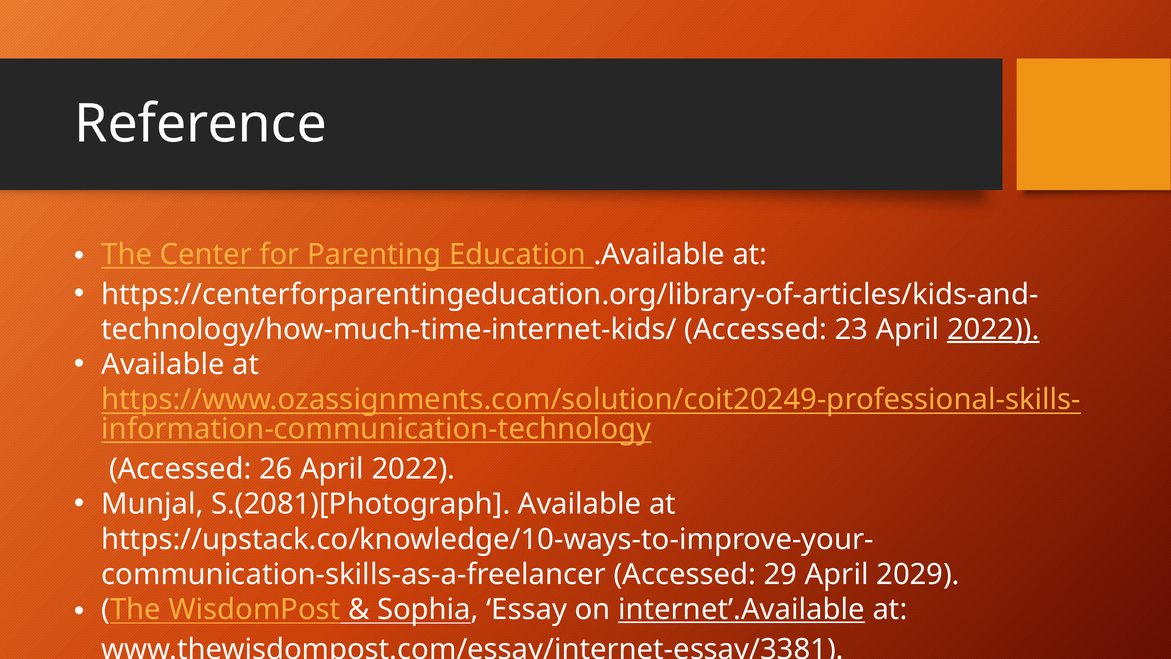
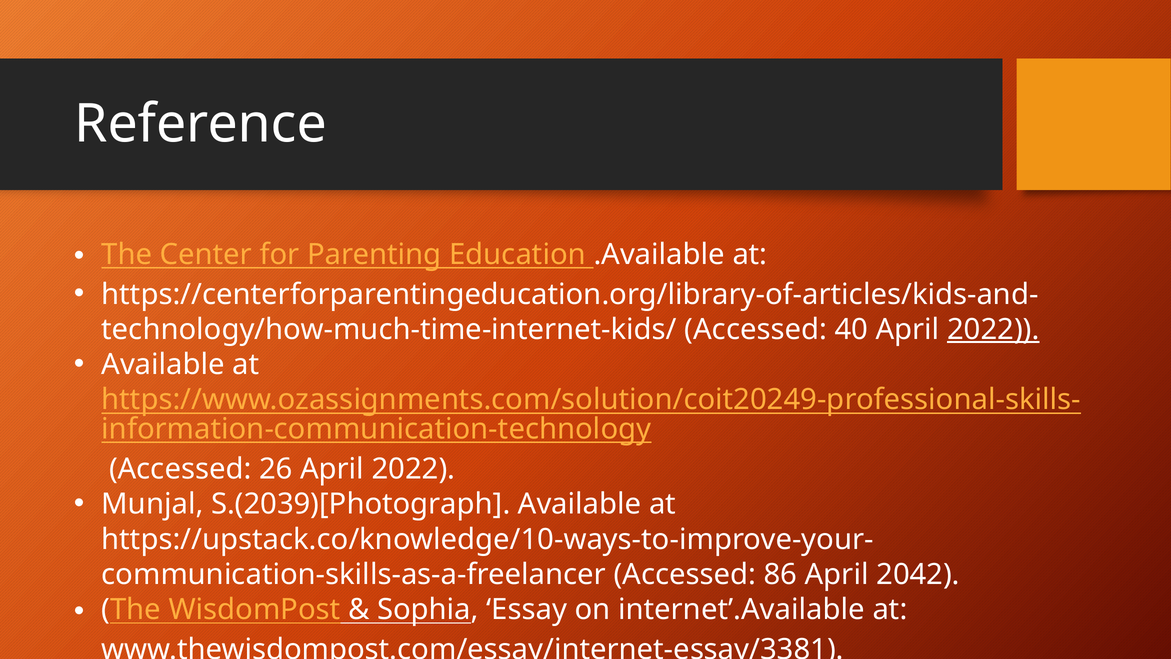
23: 23 -> 40
S.(2081)[Photograph: S.(2081)[Photograph -> S.(2039)[Photograph
29: 29 -> 86
2029: 2029 -> 2042
internet’.Available underline: present -> none
